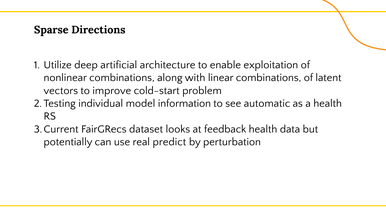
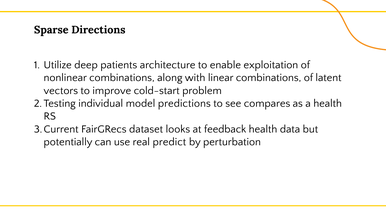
artificial: artificial -> patients
information: information -> predictions
automatic: automatic -> compares
